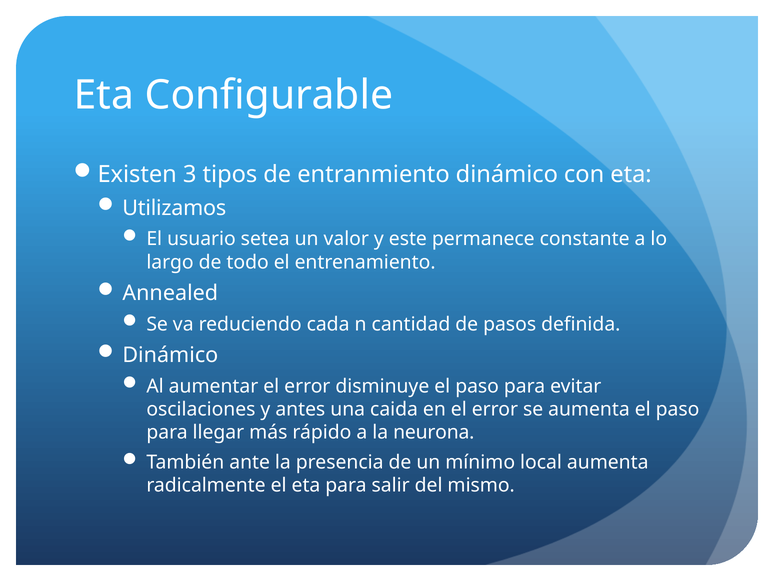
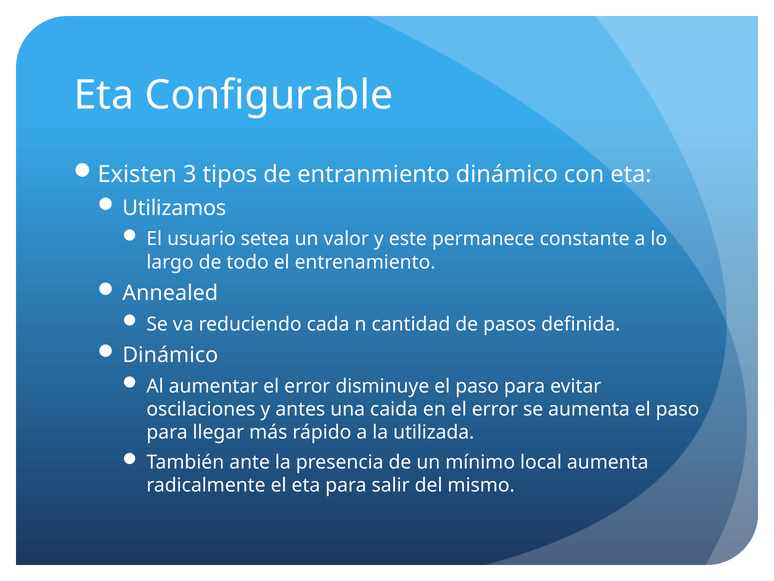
neurona: neurona -> utilizada
